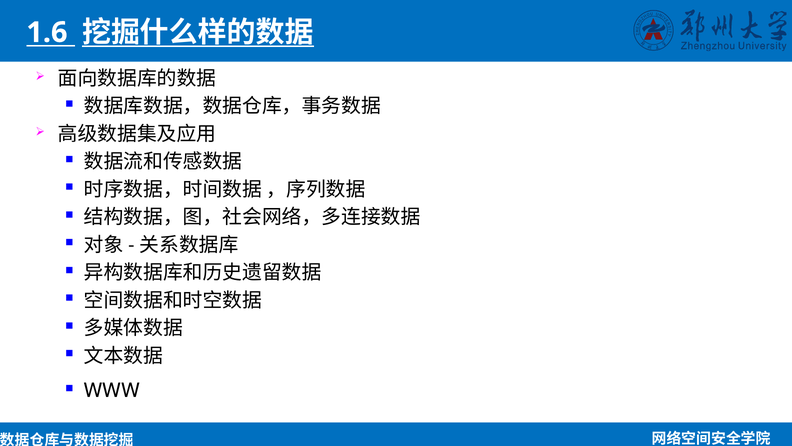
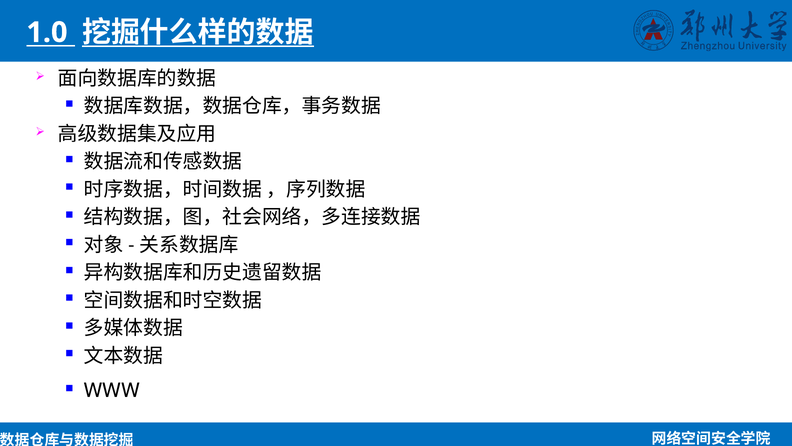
1.6: 1.6 -> 1.0
